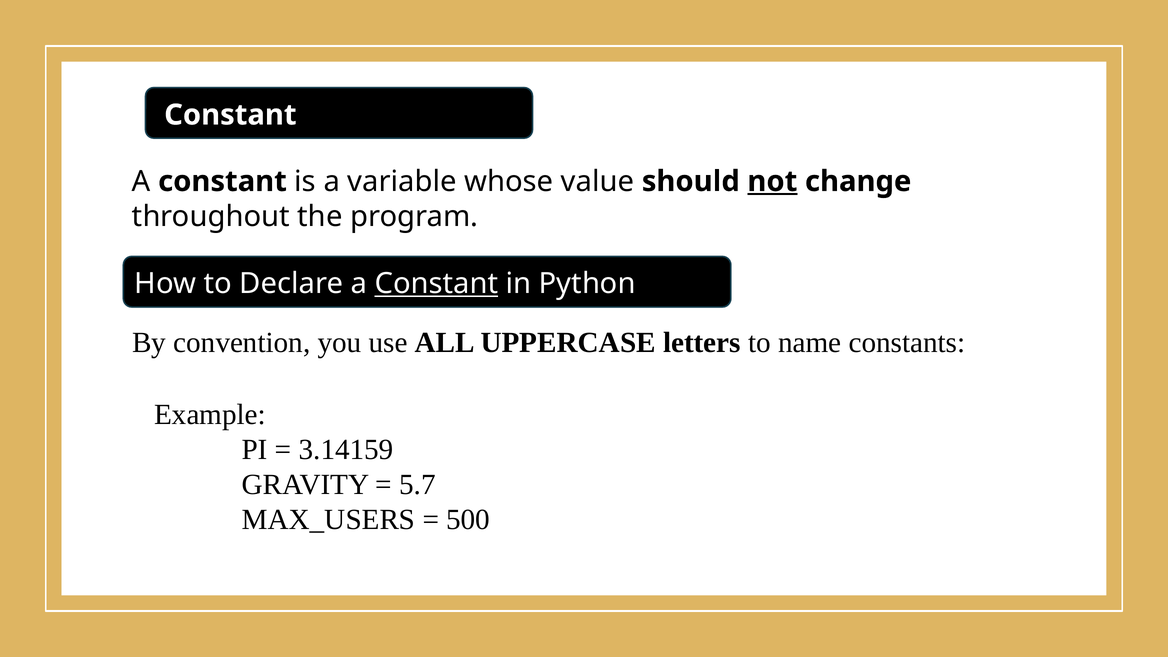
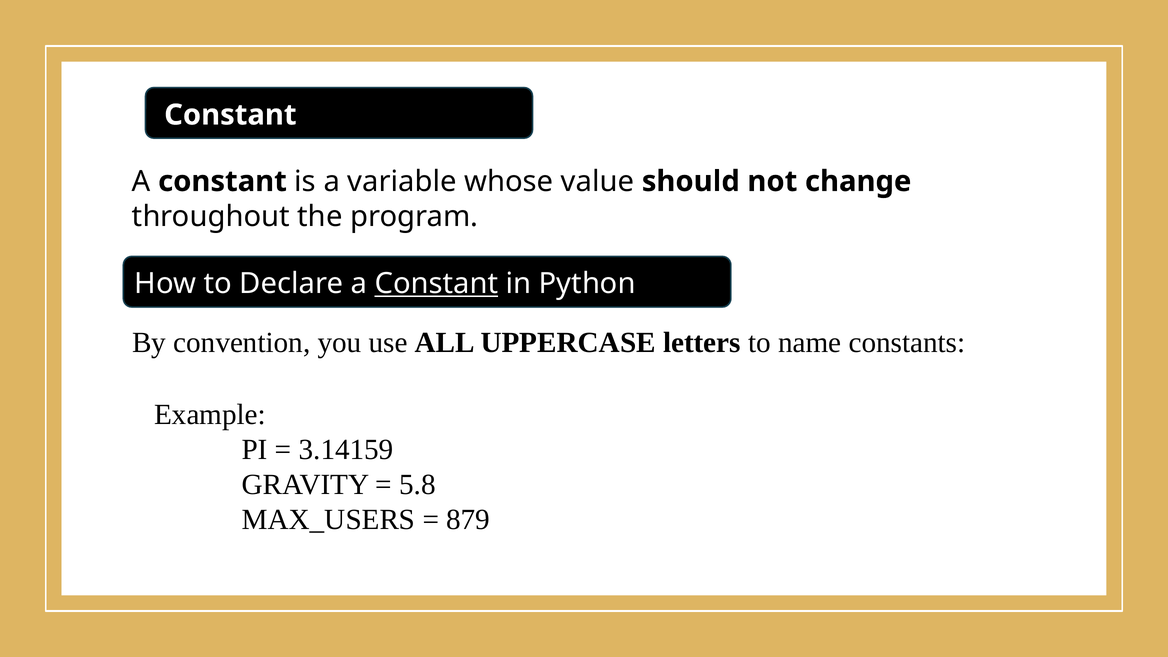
not underline: present -> none
5.7: 5.7 -> 5.8
500: 500 -> 879
